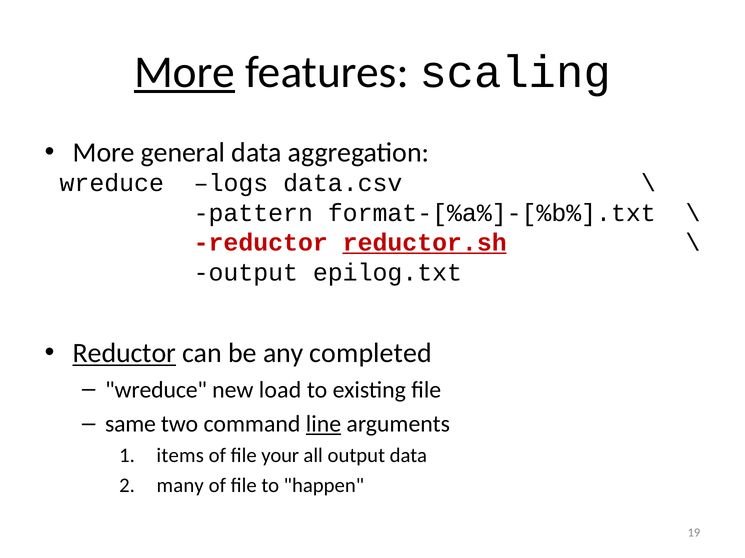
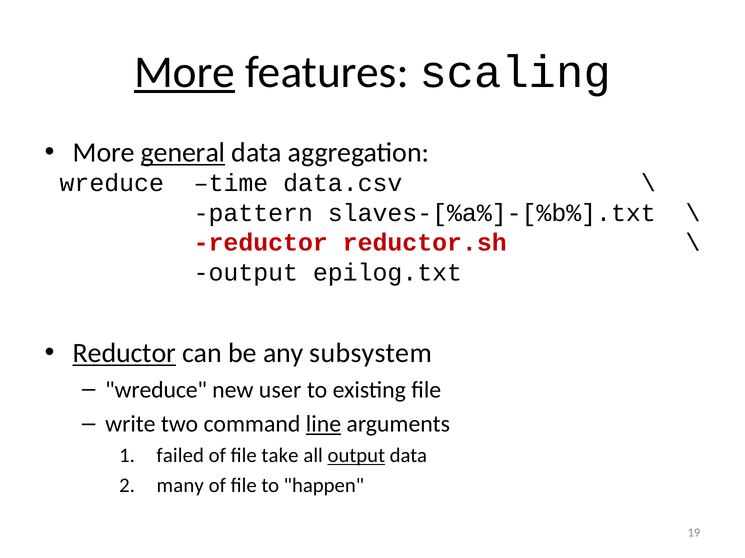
general underline: none -> present
logs: logs -> time
format-[%a%]-[%b%].txt: format-[%a%]-[%b%].txt -> slaves-[%a%]-[%b%].txt
reductor.sh underline: present -> none
completed: completed -> subsystem
load: load -> user
same: same -> write
items: items -> failed
your: your -> take
output at (356, 456) underline: none -> present
